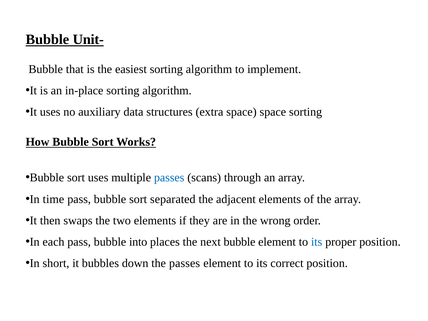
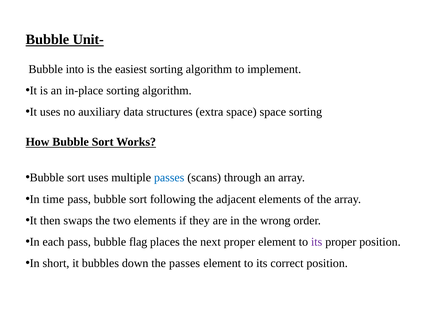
that: that -> into
separated: separated -> following
into: into -> flag
next bubble: bubble -> proper
its at (317, 242) colour: blue -> purple
